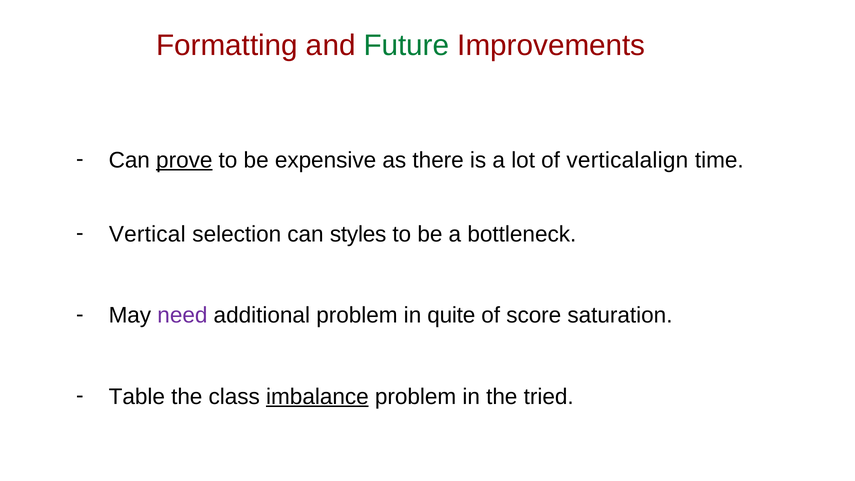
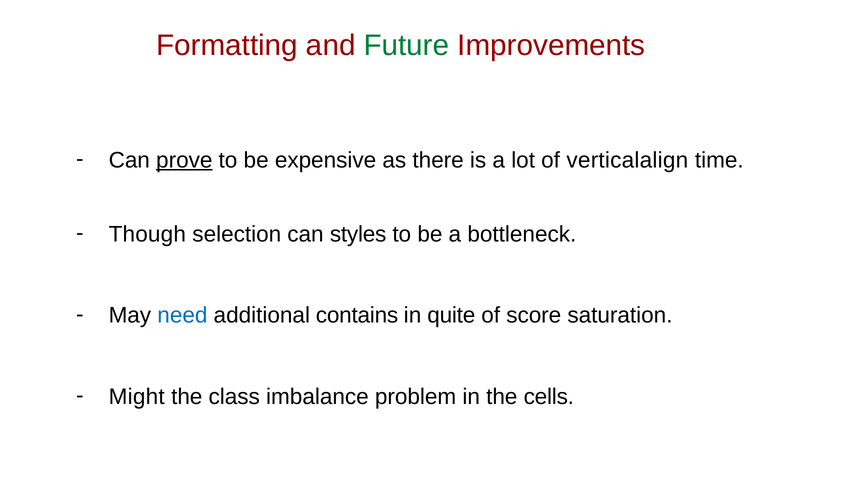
Vertical: Vertical -> Though
need colour: purple -> blue
additional problem: problem -> contains
Table: Table -> Might
imbalance underline: present -> none
tried: tried -> cells
